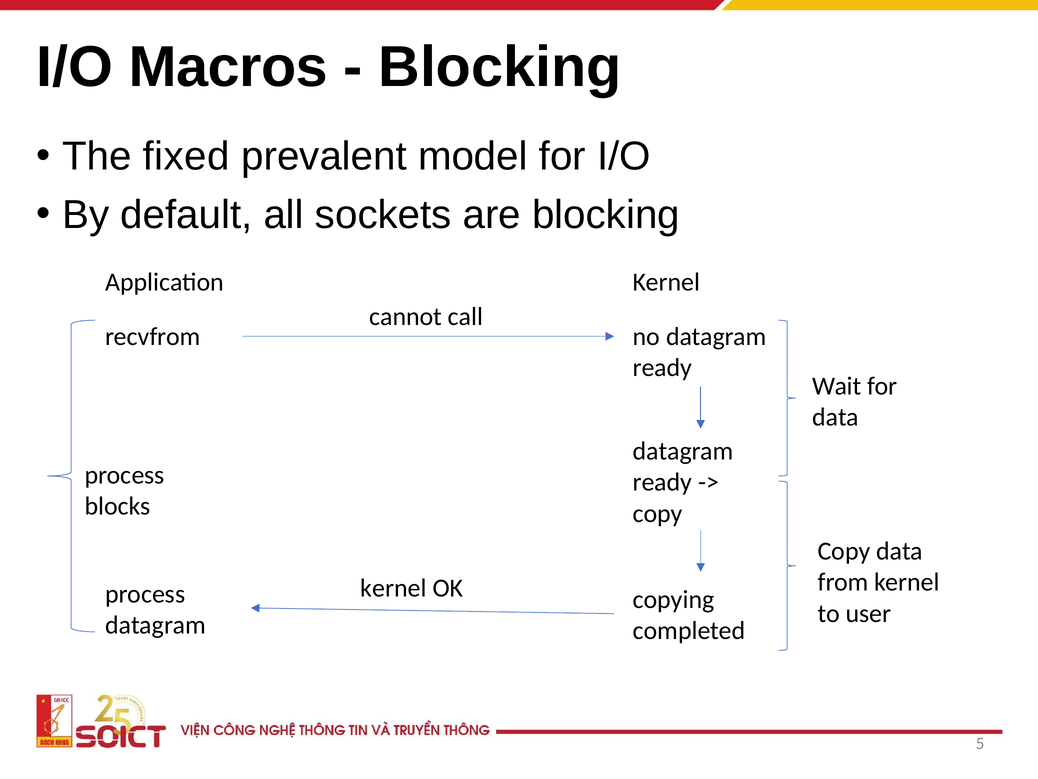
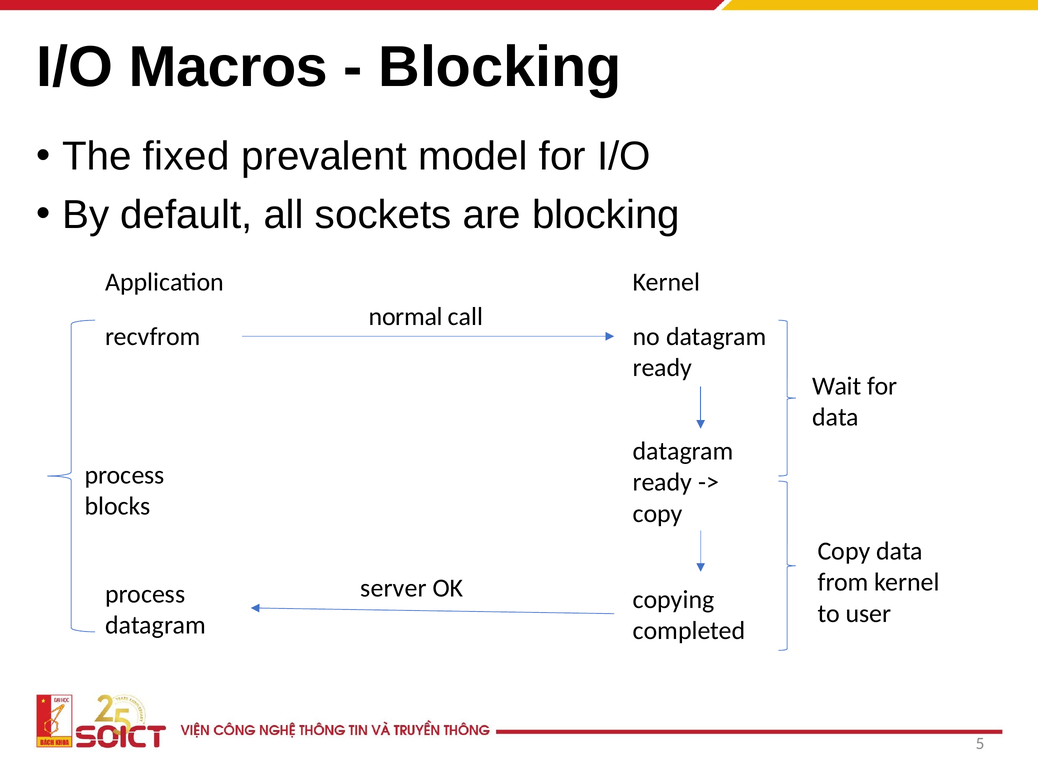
cannot: cannot -> normal
kernel at (393, 588): kernel -> server
